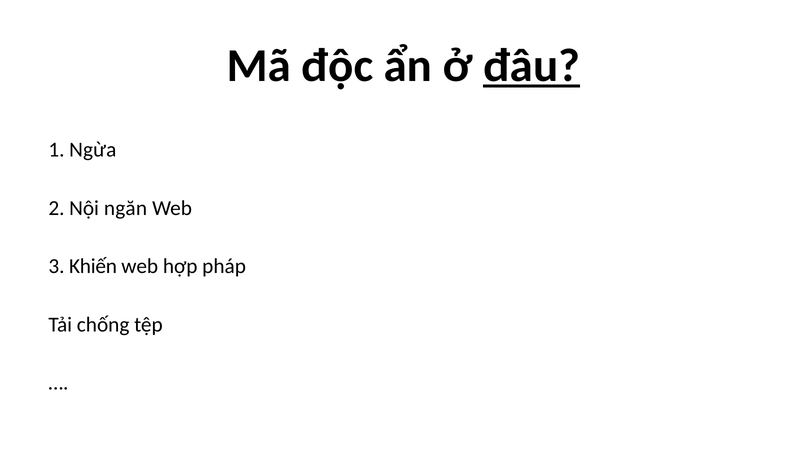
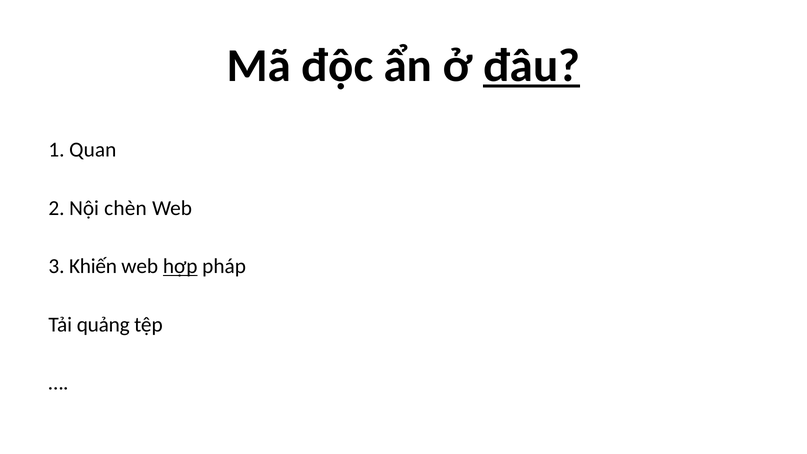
Ngừa: Ngừa -> Quan
ngăn: ngăn -> chèn
hợp underline: none -> present
chống: chống -> quảng
